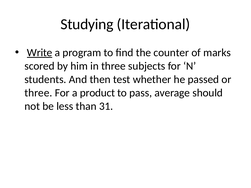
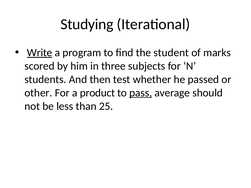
counter: counter -> student
three at (38, 93): three -> other
pass underline: none -> present
31: 31 -> 25
